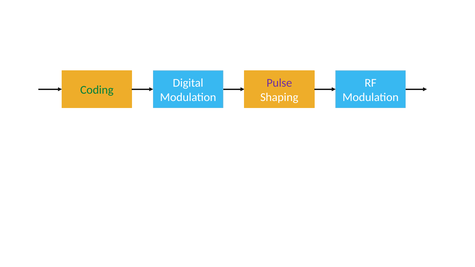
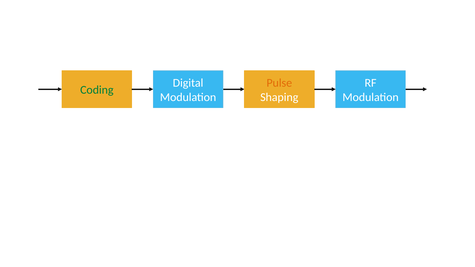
Pulse colour: purple -> orange
